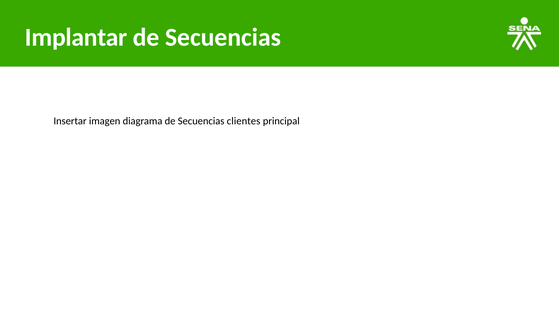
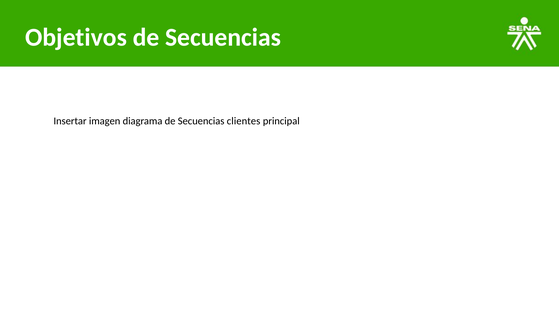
Implantar: Implantar -> Objetivos
